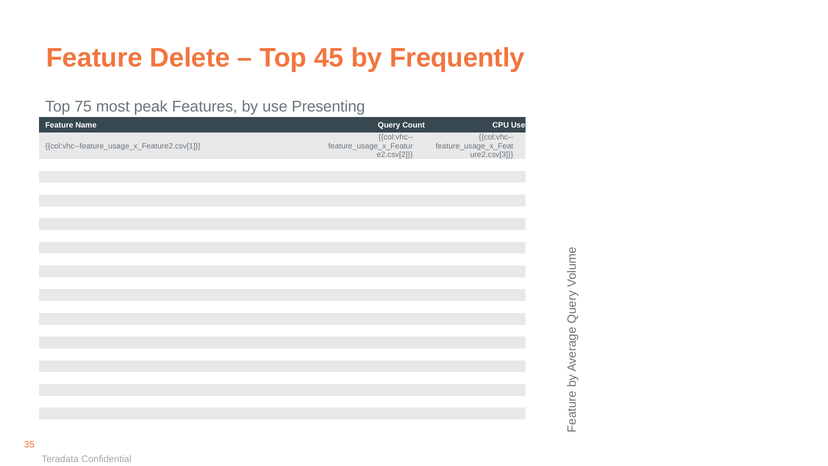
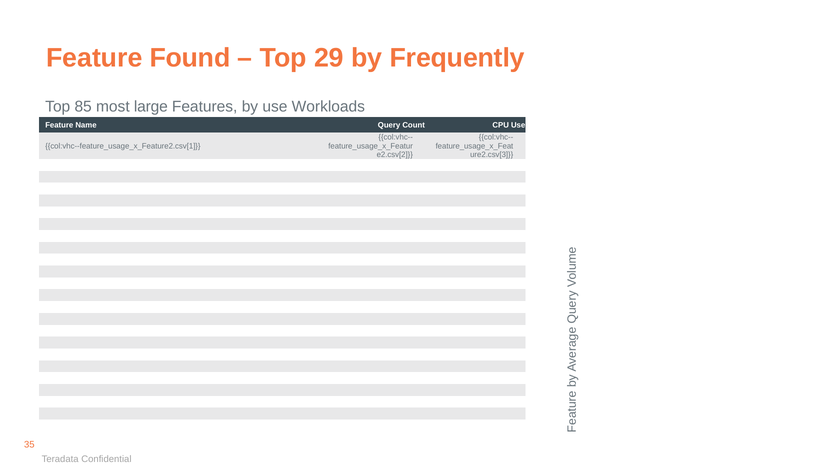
Delete: Delete -> Found
45: 45 -> 29
75: 75 -> 85
peak: peak -> large
Presenting: Presenting -> Workloads
